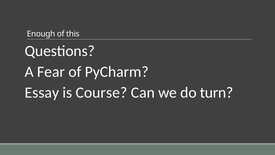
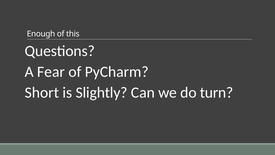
Essay: Essay -> Short
Course: Course -> Slightly
